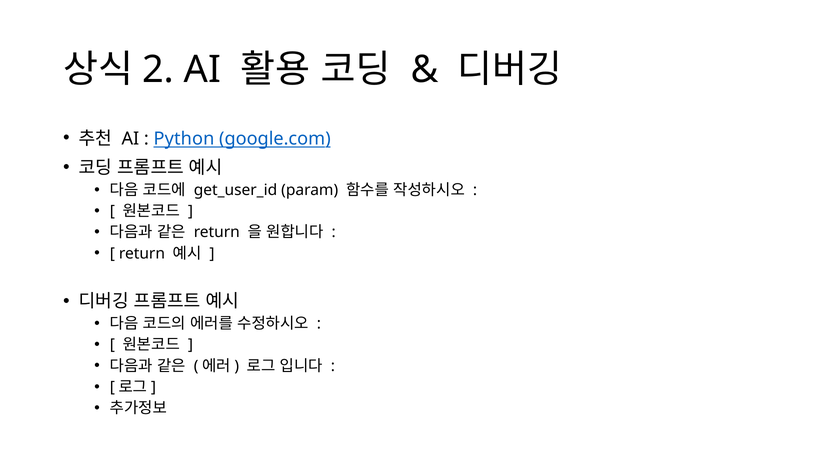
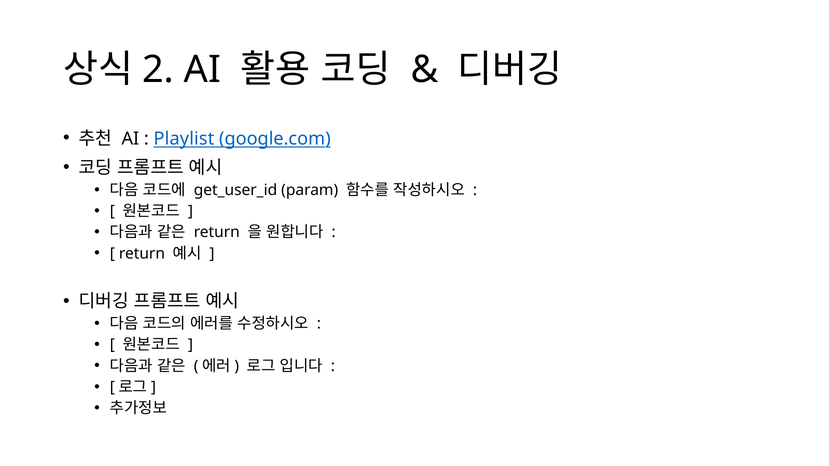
Python: Python -> Playlist
